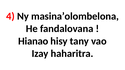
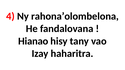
masina’olombelona: masina’olombelona -> rahona’olombelona
